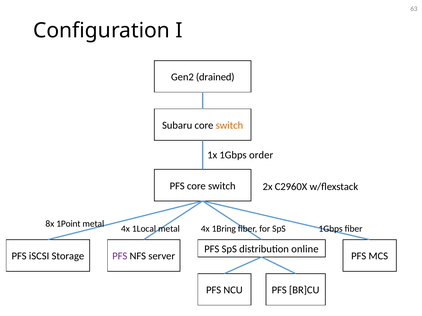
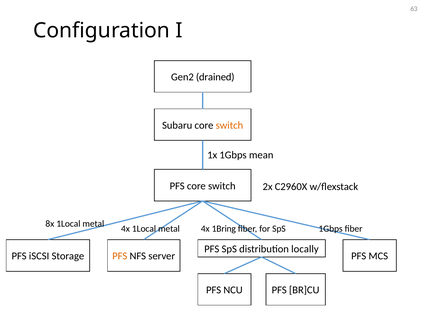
order: order -> mean
8x 1Point: 1Point -> 1Local
online: online -> locally
PFS at (120, 257) colour: purple -> orange
